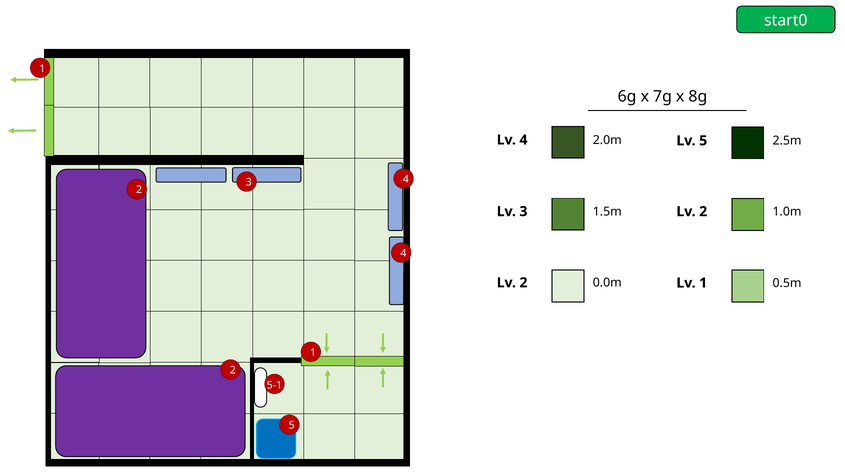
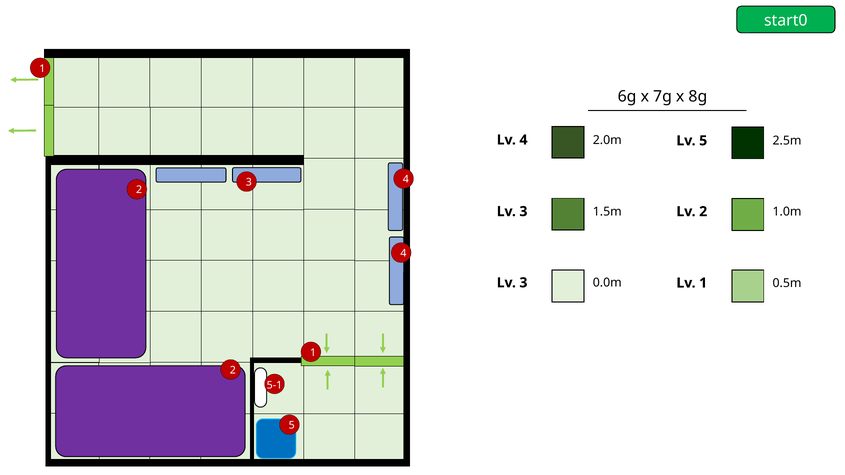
2 at (523, 283): 2 -> 3
